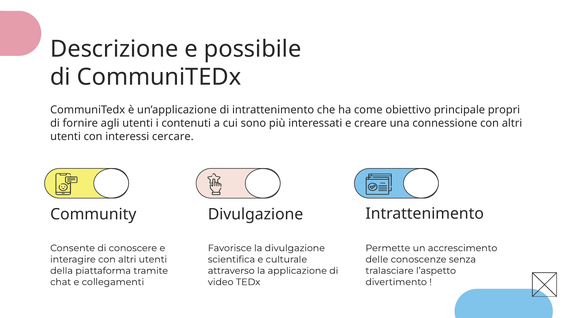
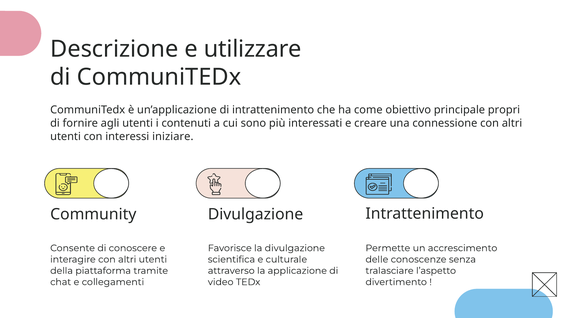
possibile: possibile -> utilizzare
cercare: cercare -> iniziare
